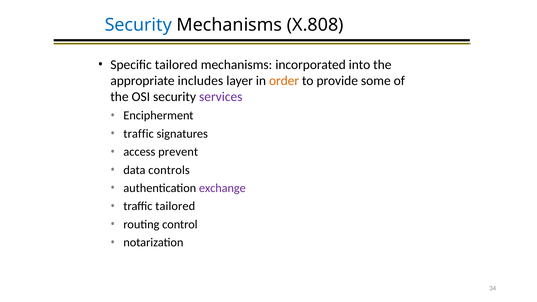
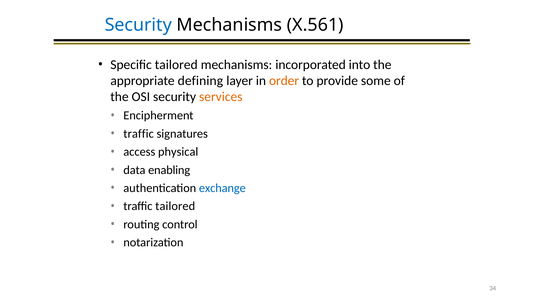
X.808: X.808 -> X.561
includes: includes -> defining
services colour: purple -> orange
prevent: prevent -> physical
controls: controls -> enabling
exchange colour: purple -> blue
